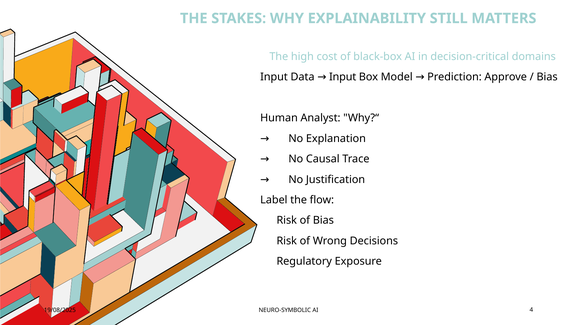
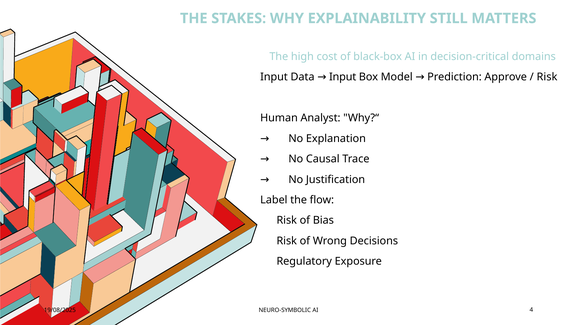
Bias at (547, 77): Bias -> Risk
